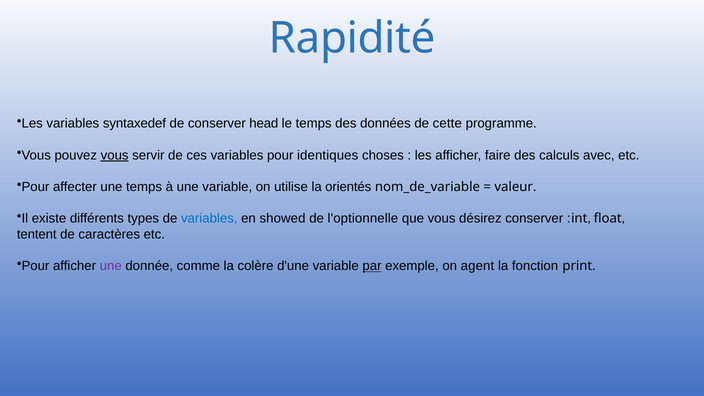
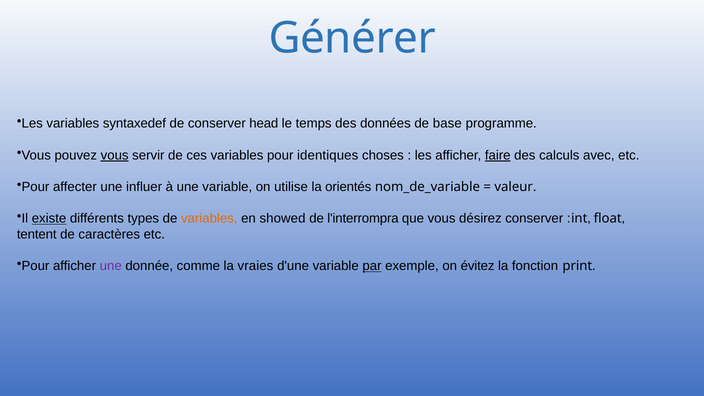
Rapidité: Rapidité -> Générer
cette: cette -> base
faire underline: none -> present
une temps: temps -> influer
existe underline: none -> present
variables at (209, 219) colour: blue -> orange
l'optionnelle: l'optionnelle -> l'interrompra
colère: colère -> vraies
agent: agent -> évitez
